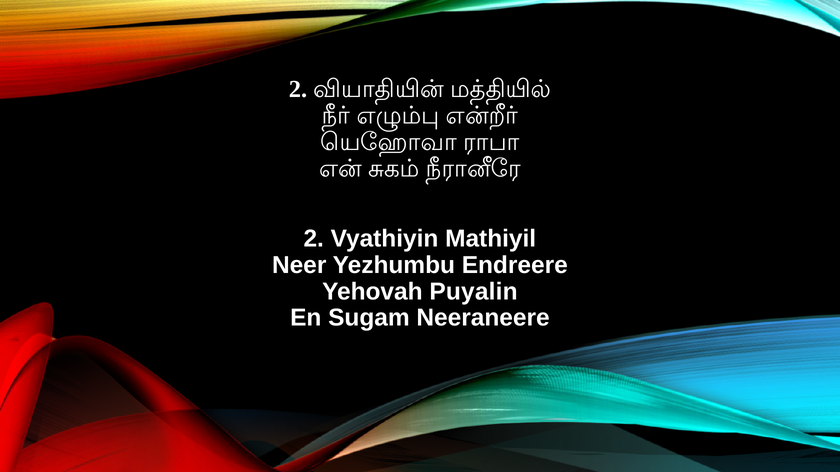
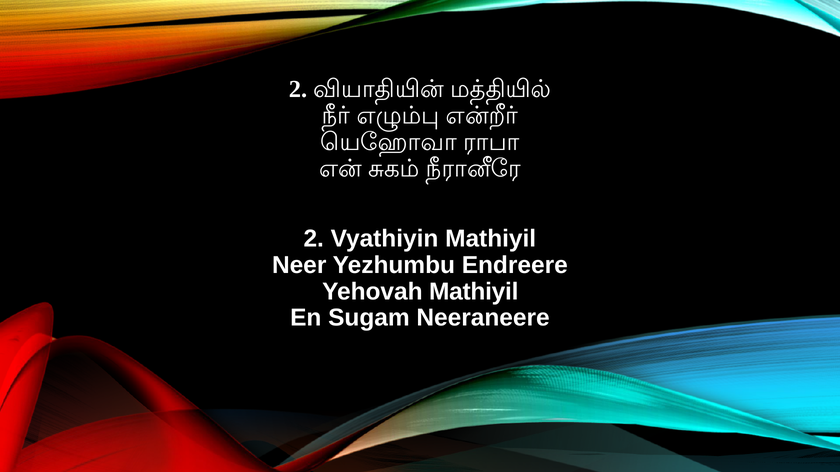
Yehovah Puyalin: Puyalin -> Mathiyil
